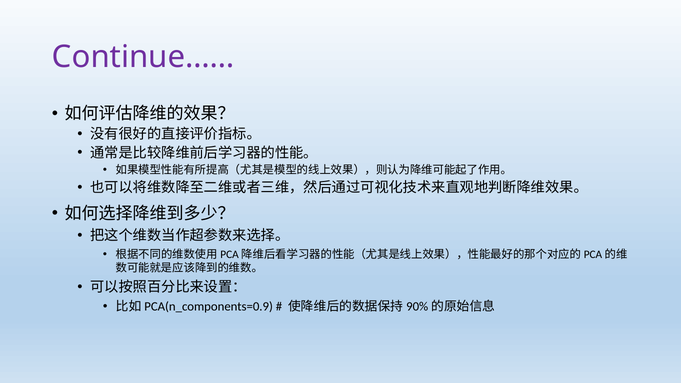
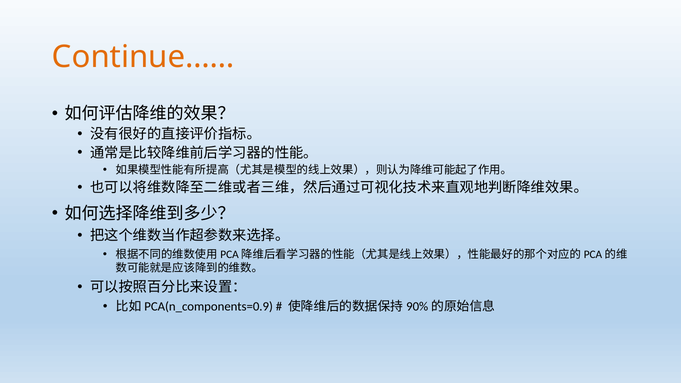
Continue…… colour: purple -> orange
